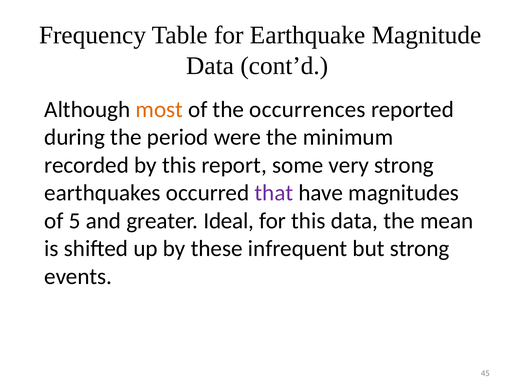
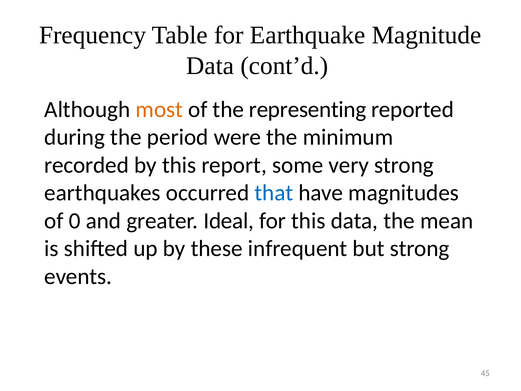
occurrences: occurrences -> representing
that colour: purple -> blue
5: 5 -> 0
